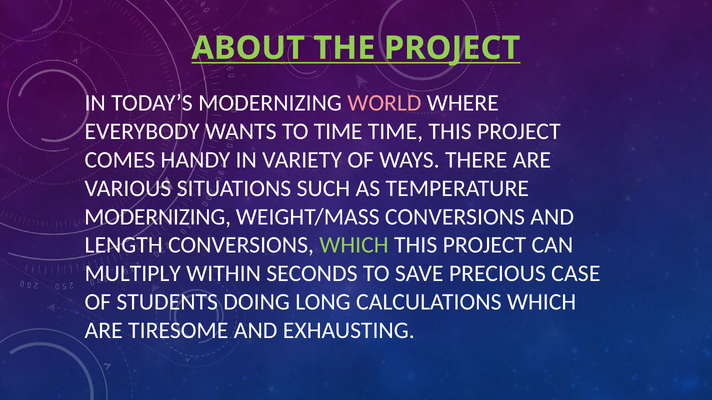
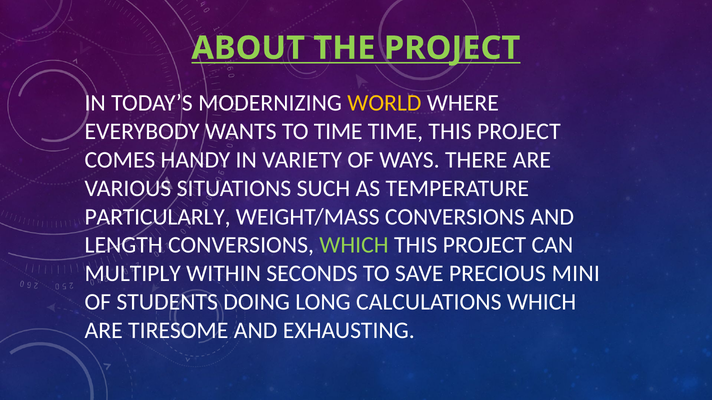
WORLD colour: pink -> yellow
MODERNIZING at (158, 217): MODERNIZING -> PARTICULARLY
CASE: CASE -> MINI
